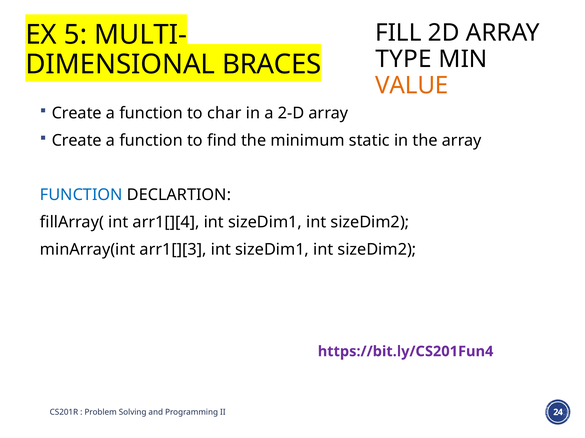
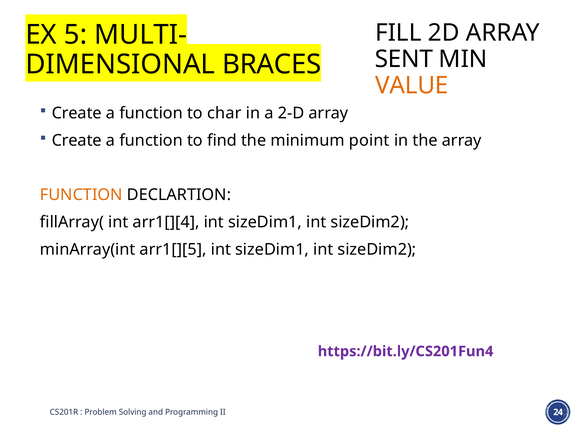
TYPE: TYPE -> SENT
static: static -> point
FUNCTION at (81, 195) colour: blue -> orange
arr1[][3: arr1[][3 -> arr1[][5
